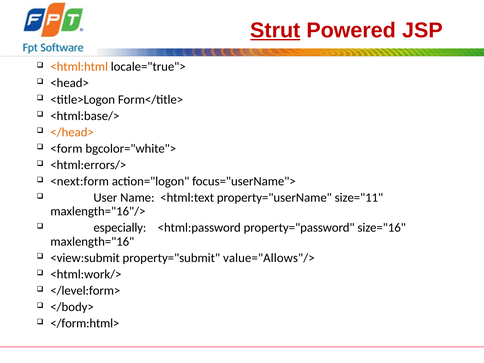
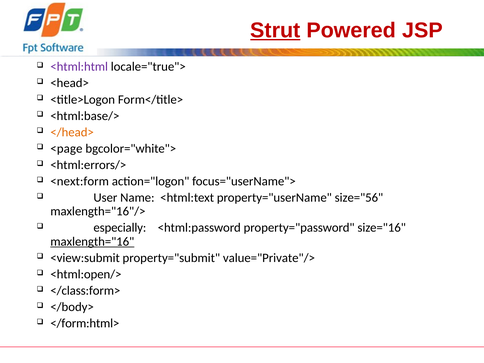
<html:html colour: orange -> purple
<form: <form -> <page
size="11: size="11 -> size="56
maxlength="16 underline: none -> present
value="Allows"/>: value="Allows"/> -> value="Private"/>
<html:work/>: <html:work/> -> <html:open/>
</level:form>: </level:form> -> </class:form>
